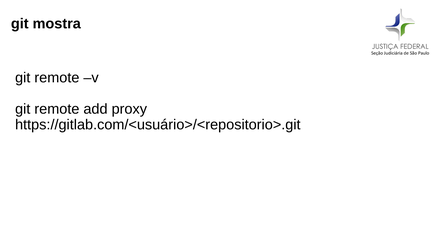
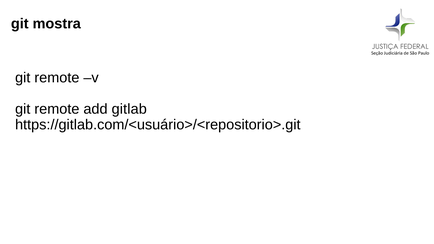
proxy: proxy -> gitlab
